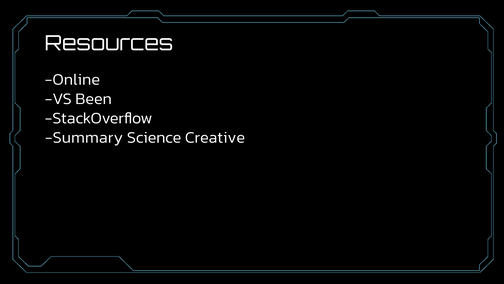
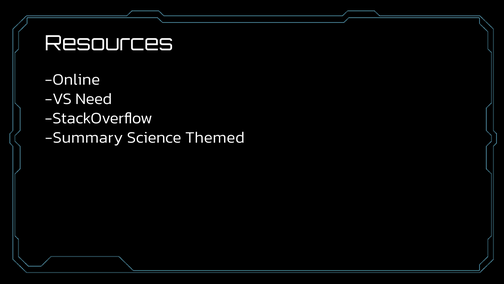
Been: Been -> Need
Creative: Creative -> Themed
